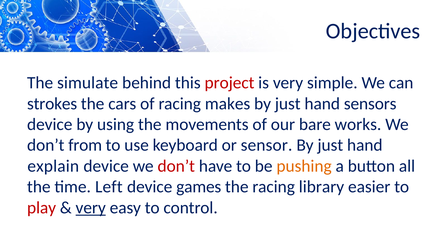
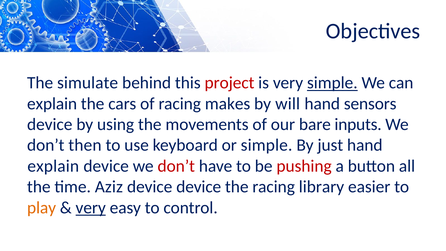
simple at (332, 83) underline: none -> present
strokes at (52, 104): strokes -> explain
just at (288, 104): just -> will
works: works -> inputs
from: from -> then
or sensor: sensor -> simple
pushing colour: orange -> red
Left: Left -> Aziz
device games: games -> device
play colour: red -> orange
